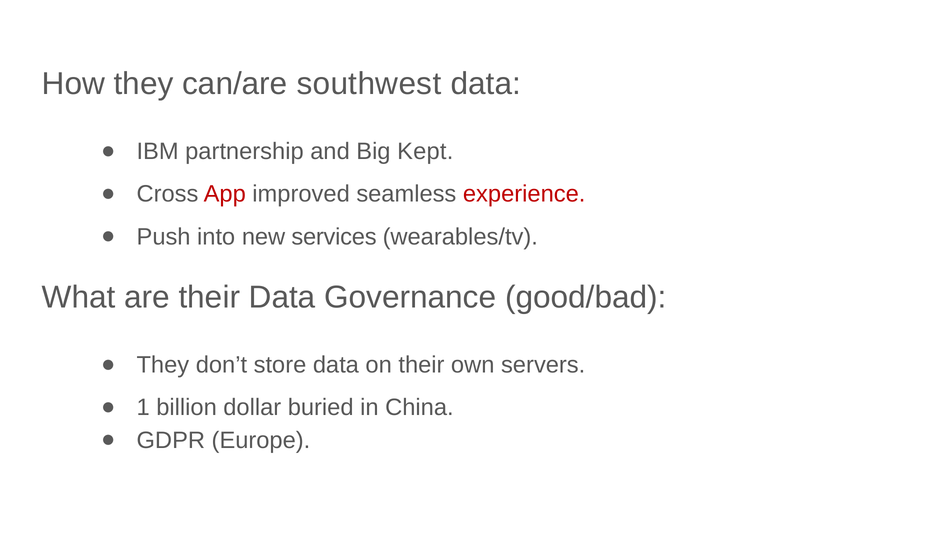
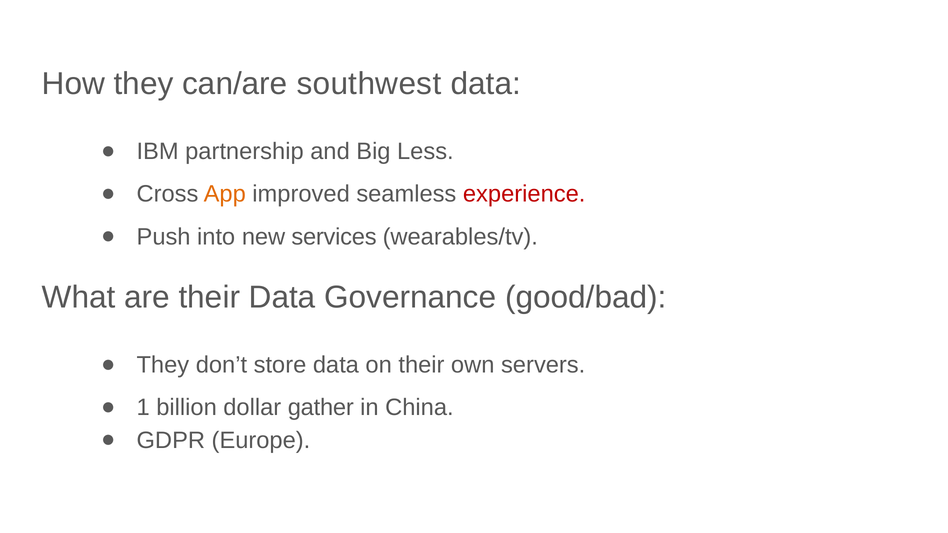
Kept: Kept -> Less
App colour: red -> orange
buried: buried -> gather
